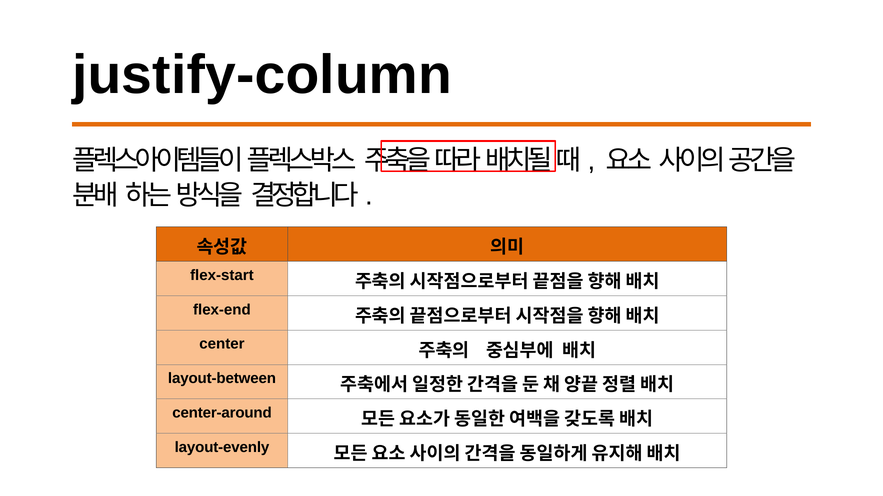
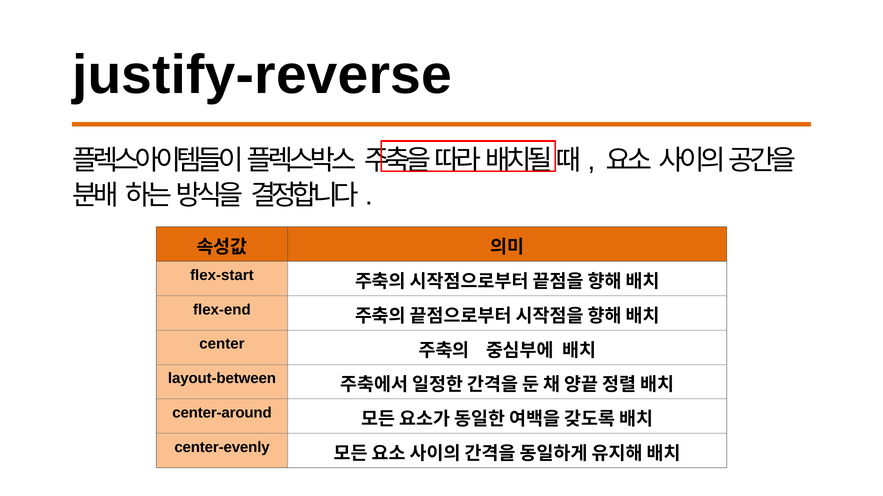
justify-column: justify-column -> justify-reverse
layout-evenly: layout-evenly -> center-evenly
